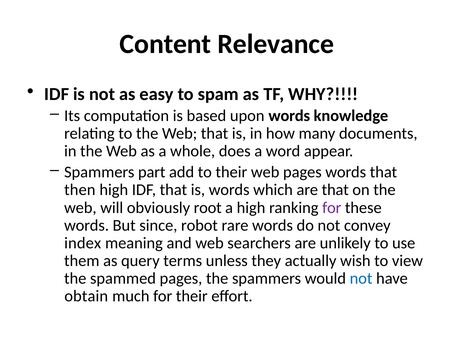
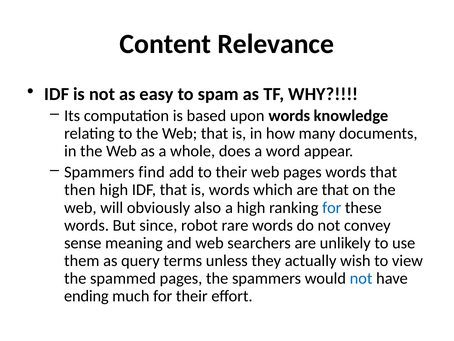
part: part -> find
root: root -> also
for at (332, 207) colour: purple -> blue
index: index -> sense
obtain: obtain -> ending
